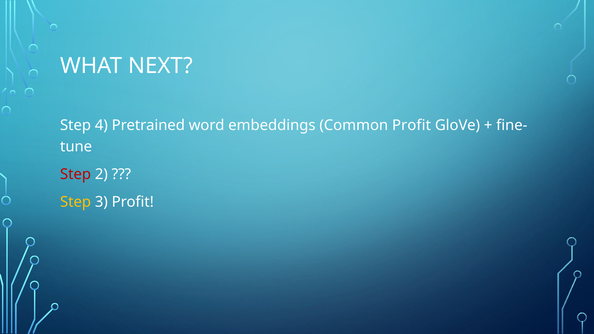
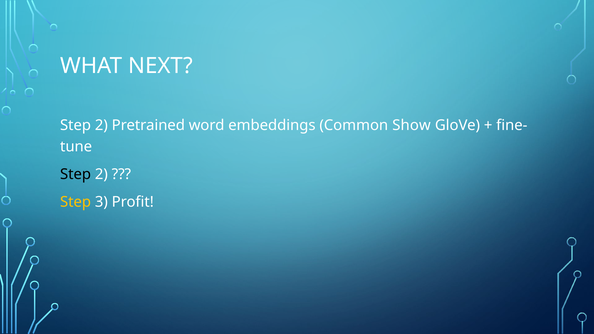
4 at (101, 125): 4 -> 2
Common Profit: Profit -> Show
Step at (76, 174) colour: red -> black
